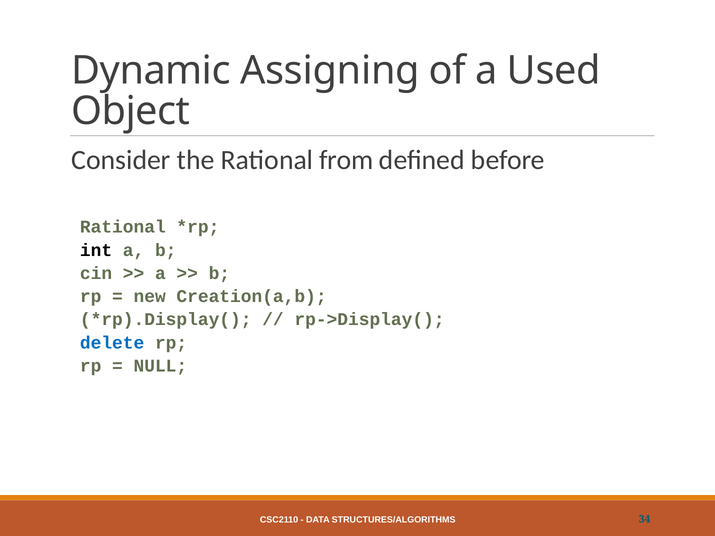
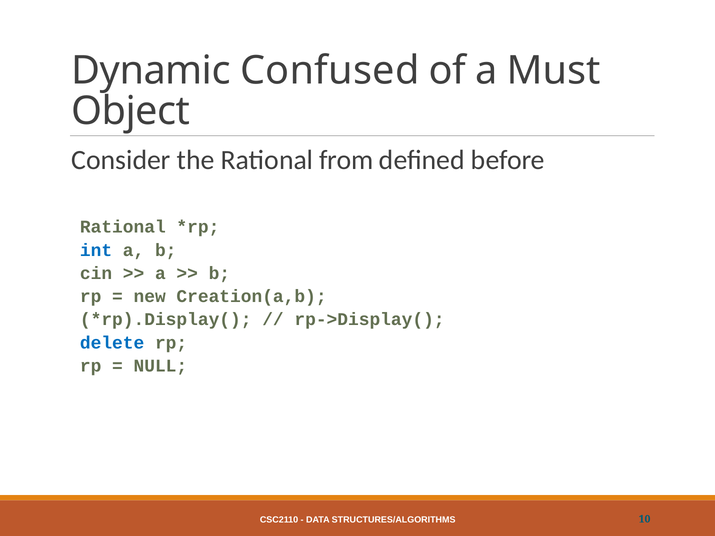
Assigning: Assigning -> Confused
Used: Used -> Must
int colour: black -> blue
34: 34 -> 10
